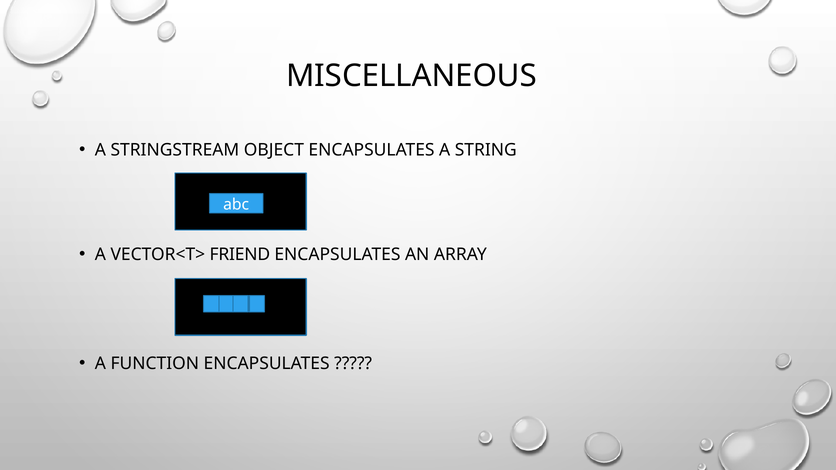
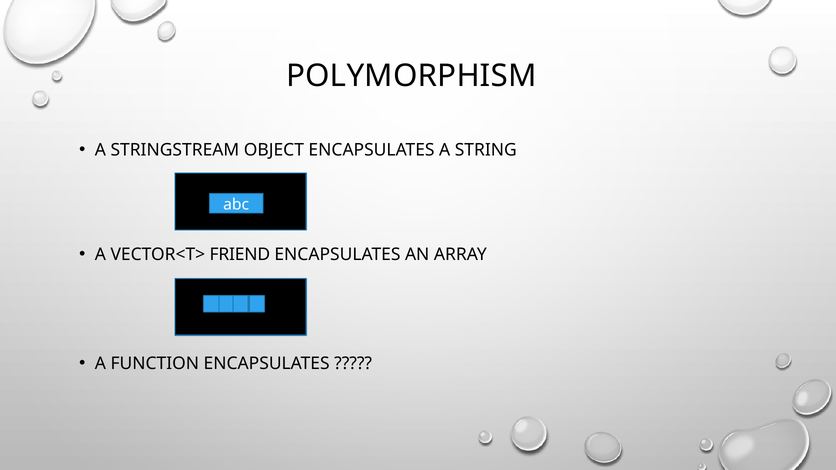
MISCELLANEOUS: MISCELLANEOUS -> POLYMORPHISM
